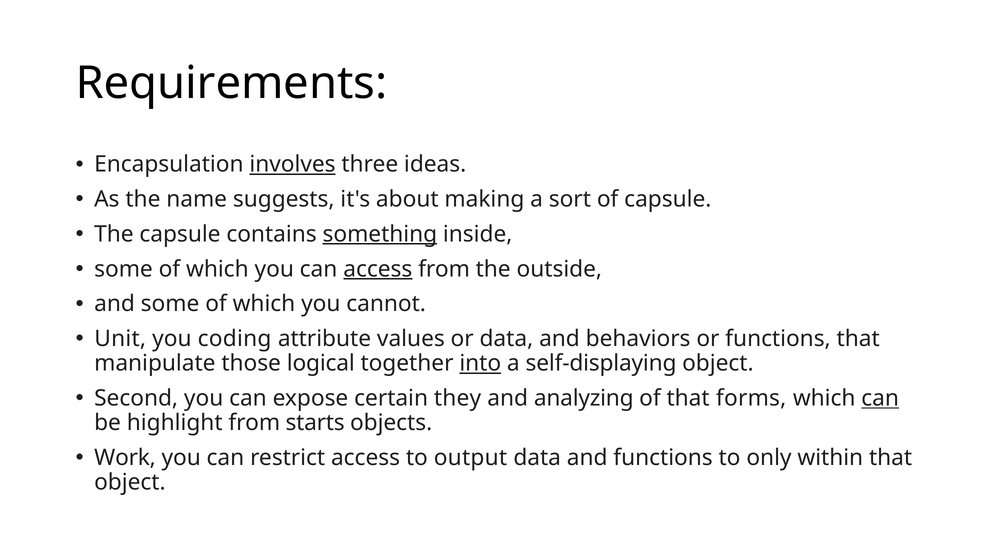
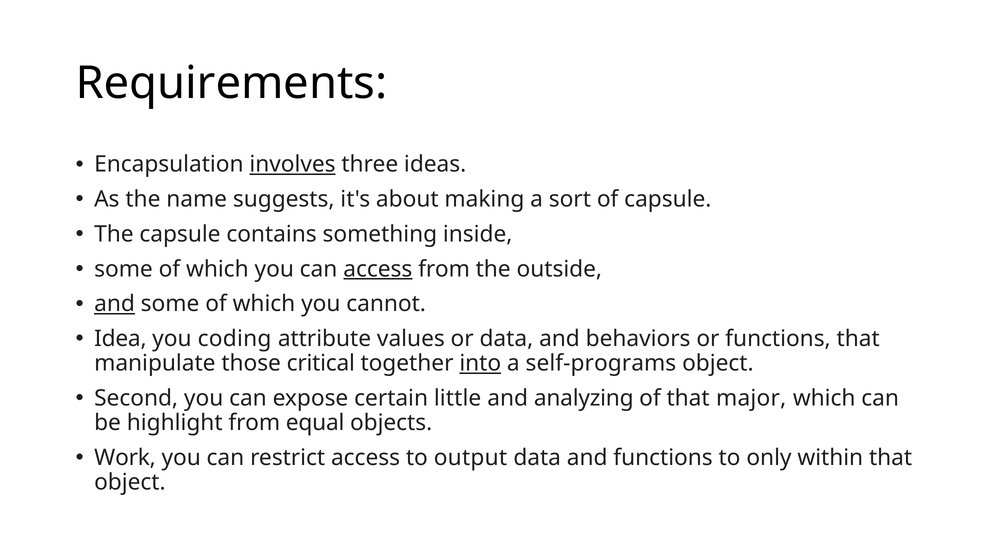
something underline: present -> none
and at (115, 304) underline: none -> present
Unit: Unit -> Idea
logical: logical -> critical
self-displaying: self-displaying -> self-programs
they: they -> little
forms: forms -> major
can at (880, 398) underline: present -> none
starts: starts -> equal
